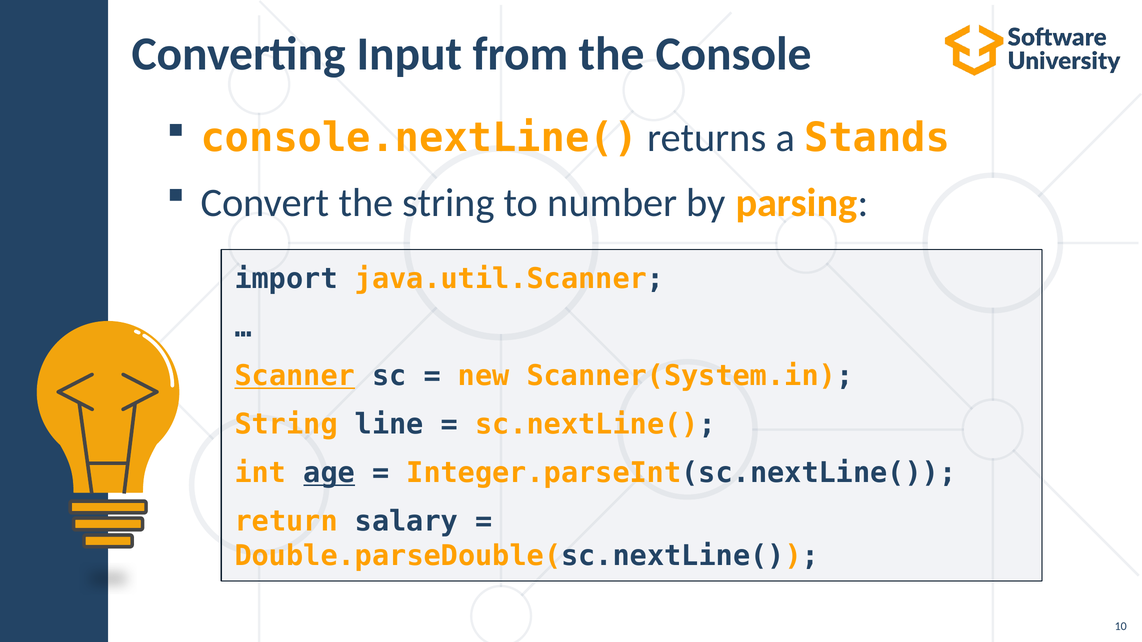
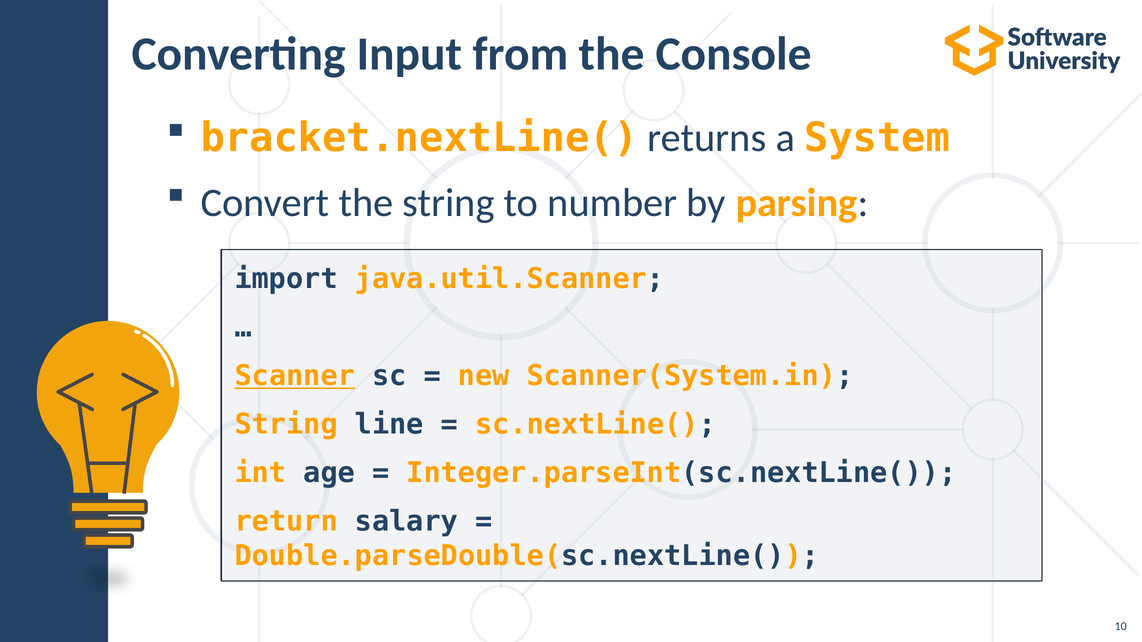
console.nextLine(: console.nextLine( -> bracket.nextLine(
Stands: Stands -> System
age underline: present -> none
